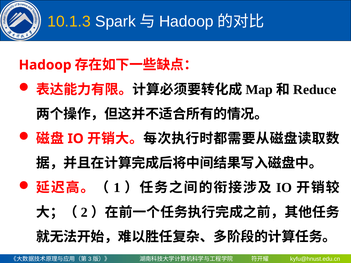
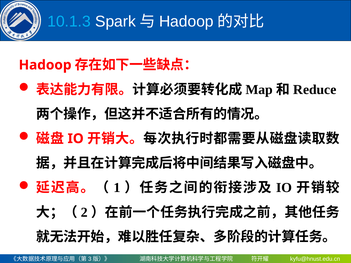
10.1.3 colour: yellow -> light blue
